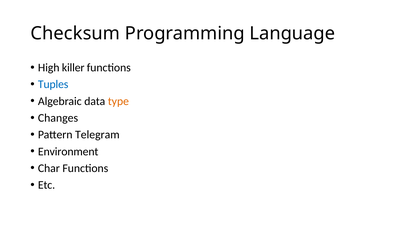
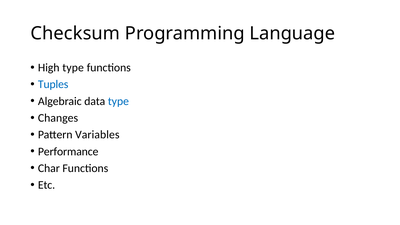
High killer: killer -> type
type at (118, 101) colour: orange -> blue
Telegram: Telegram -> Variables
Environment: Environment -> Performance
